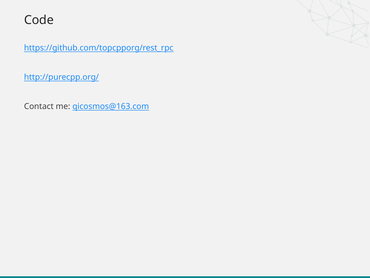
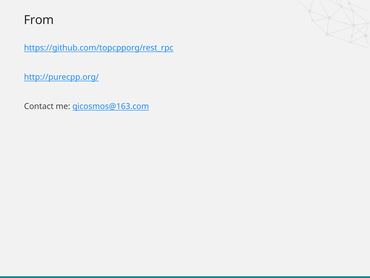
Code: Code -> From
